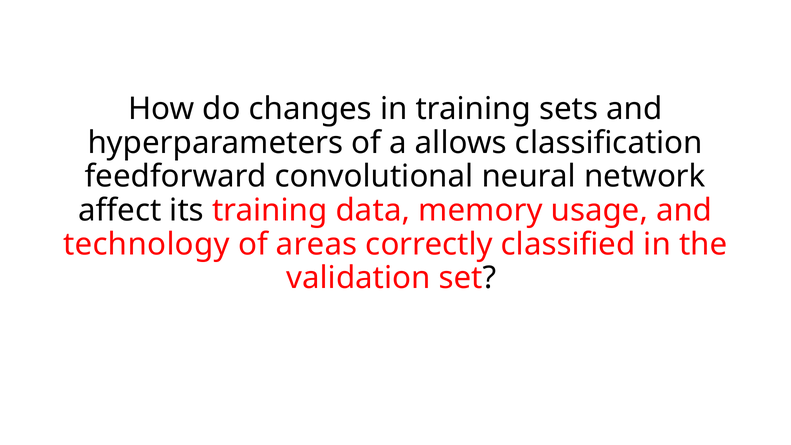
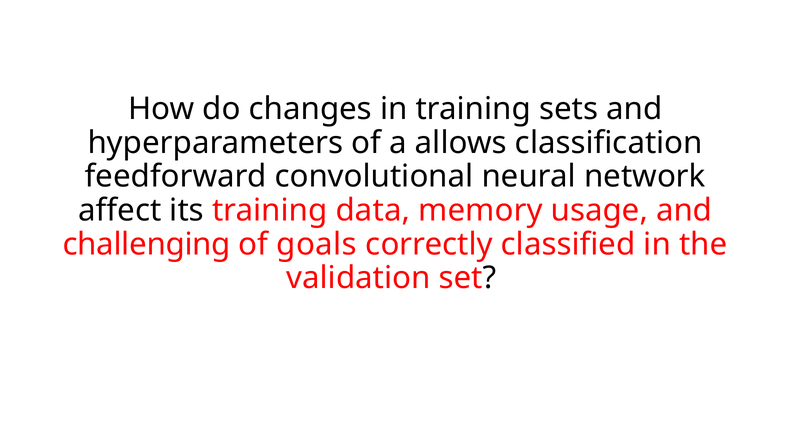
technology: technology -> challenging
areas: areas -> goals
